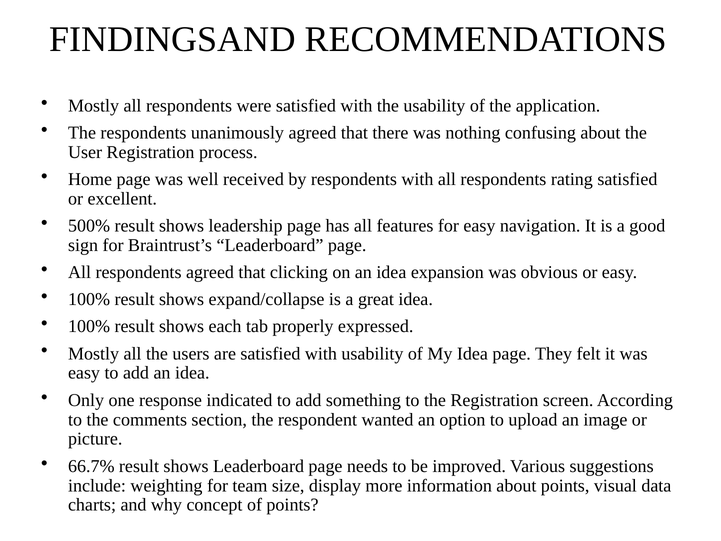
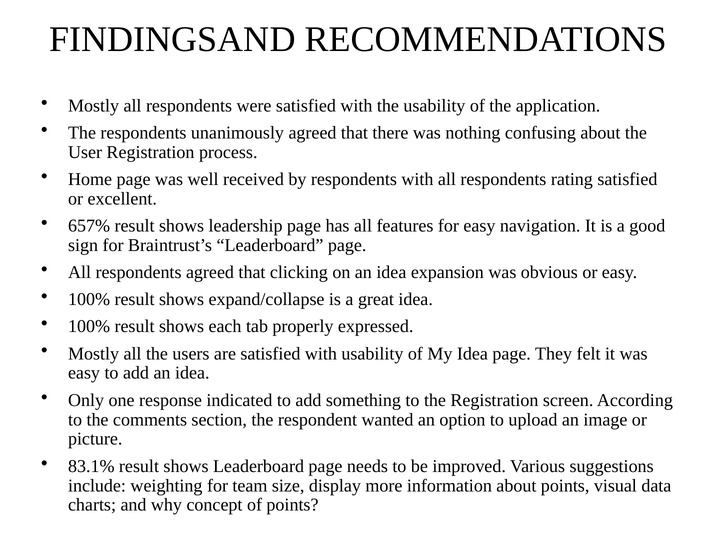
500%: 500% -> 657%
66.7%: 66.7% -> 83.1%
